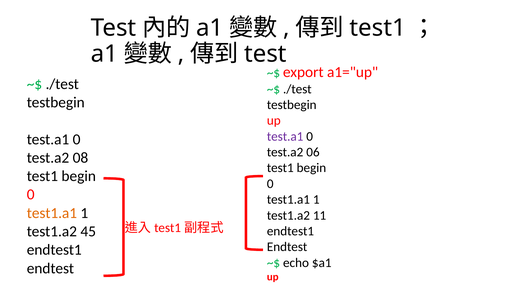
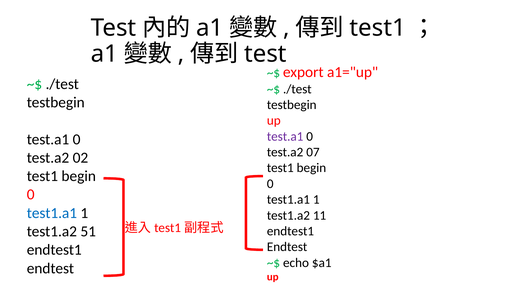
06: 06 -> 07
08: 08 -> 02
test1.a1 at (52, 213) colour: orange -> blue
45: 45 -> 51
